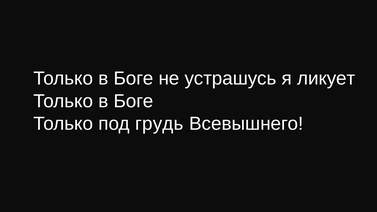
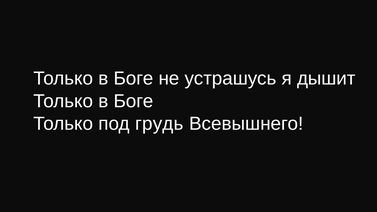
ликует: ликует -> дышит
